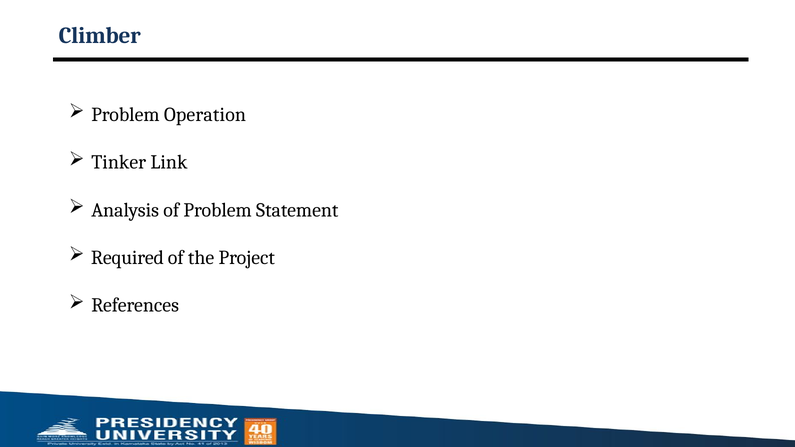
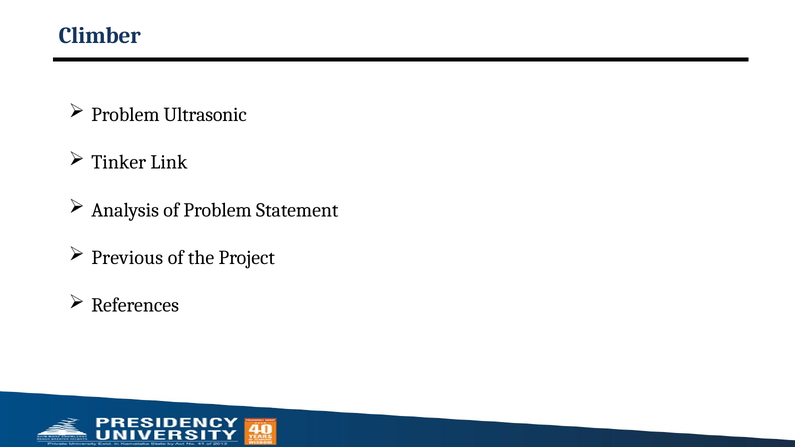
Operation: Operation -> Ultrasonic
Required: Required -> Previous
